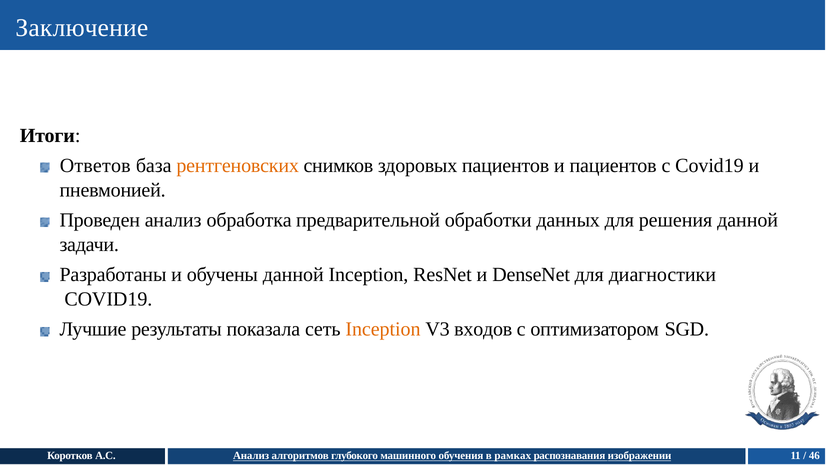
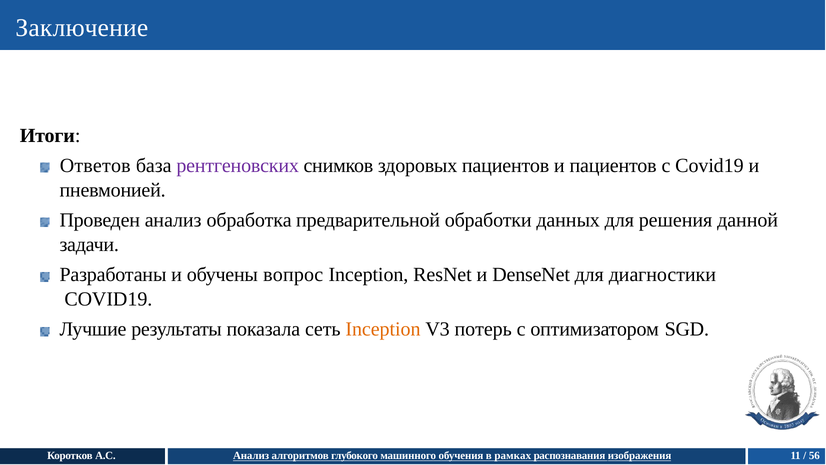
рентгеновских colour: orange -> purple
обучены данной: данной -> вопрос
входов: входов -> потерь
изображении: изображении -> изображения
46: 46 -> 56
